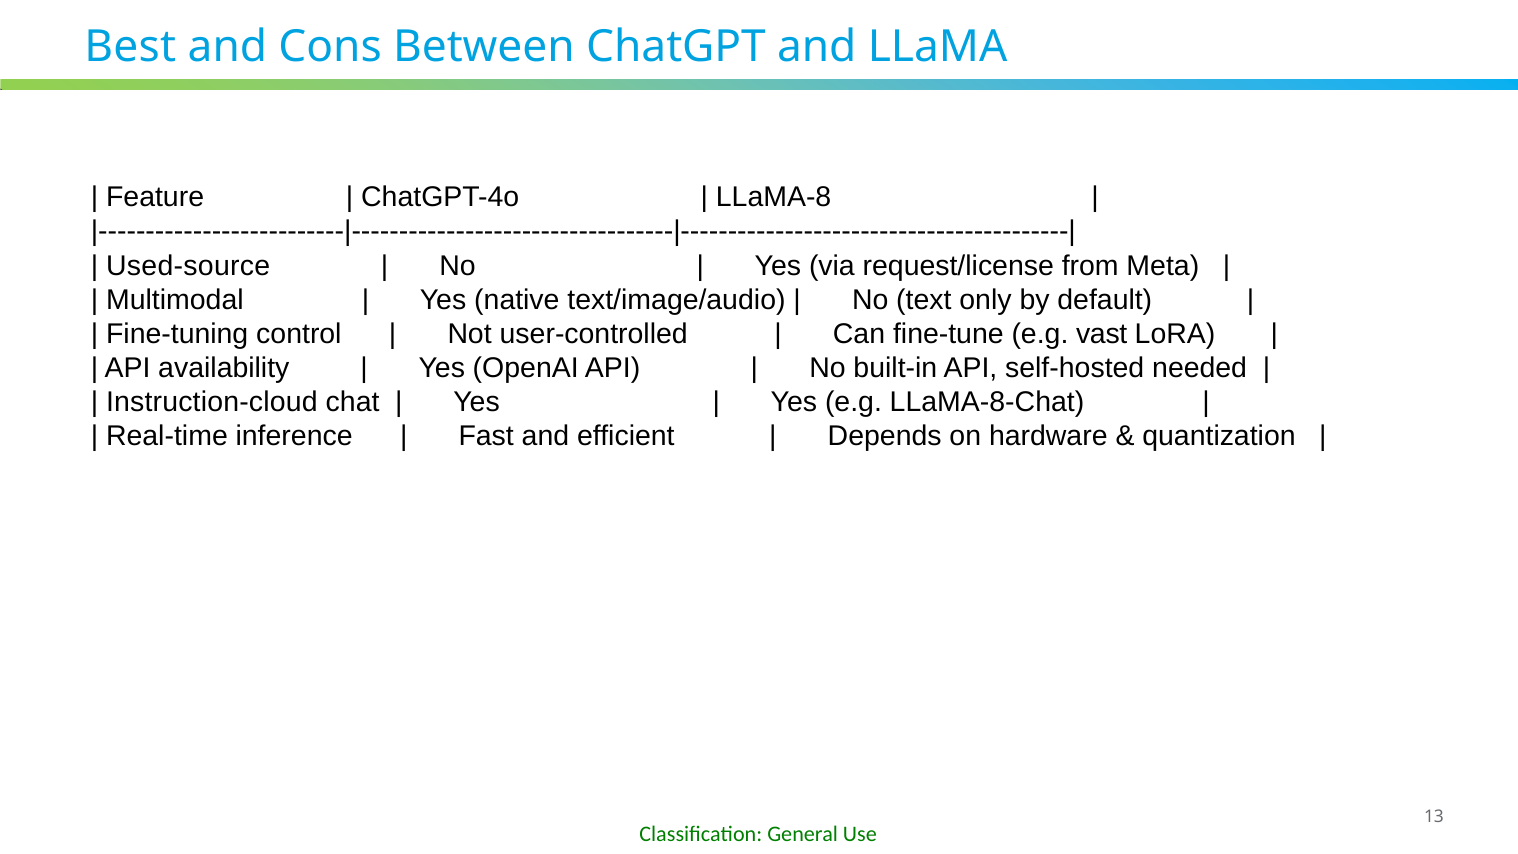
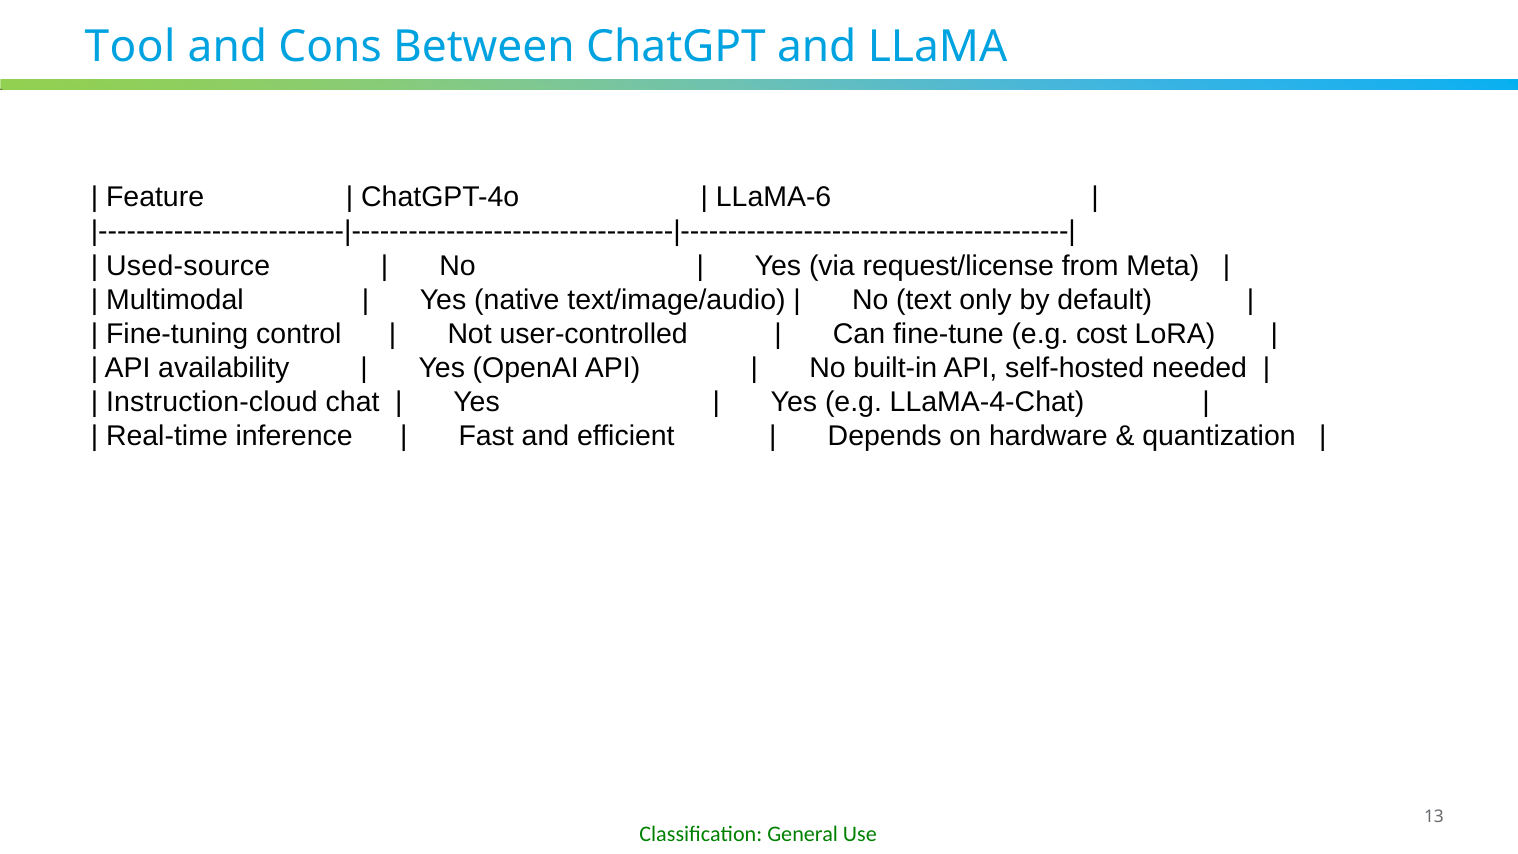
Best: Best -> Tool
LLaMA-8: LLaMA-8 -> LLaMA-6
vast: vast -> cost
LLaMA-8-Chat: LLaMA-8-Chat -> LLaMA-4-Chat
